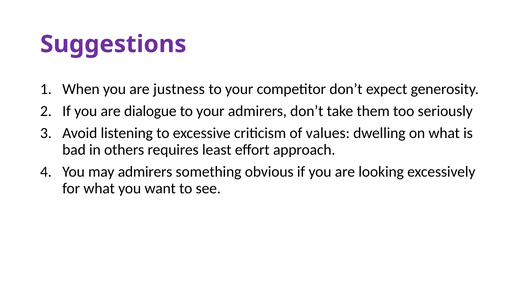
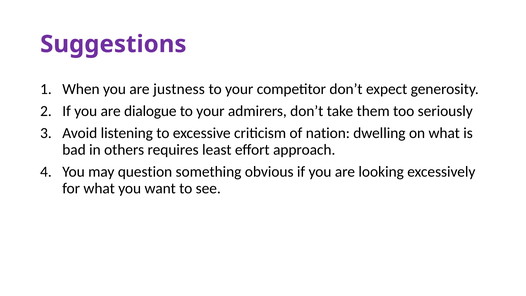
values: values -> nation
may admirers: admirers -> question
